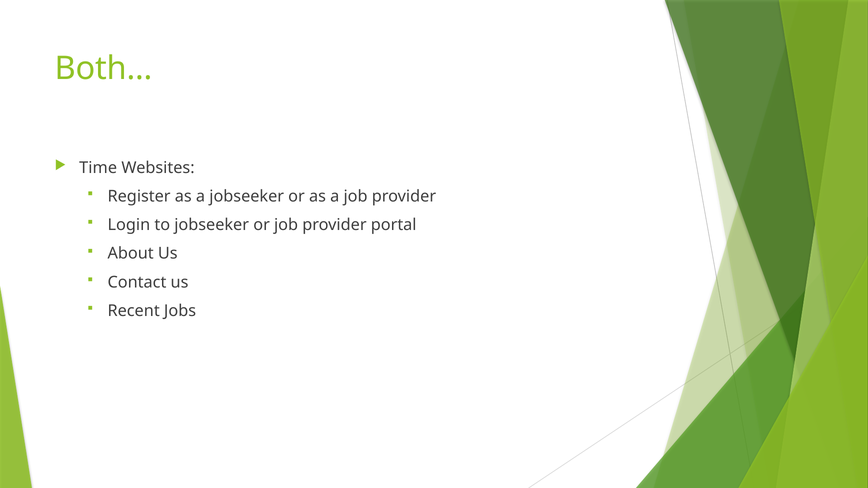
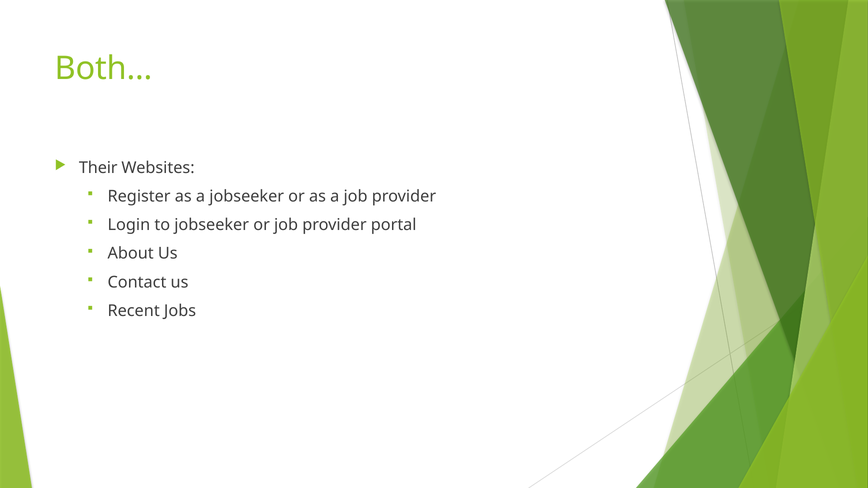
Time: Time -> Their
